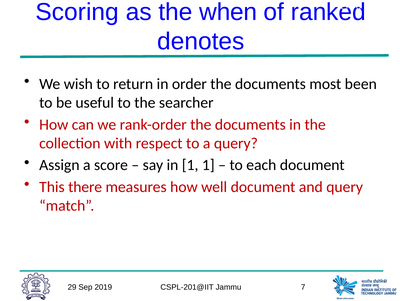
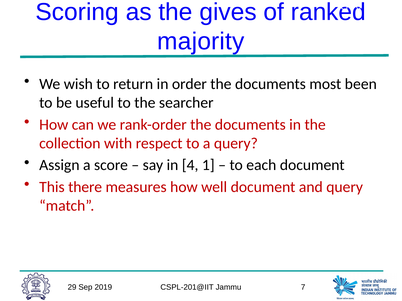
when: when -> gives
denotes: denotes -> majority
in 1: 1 -> 4
